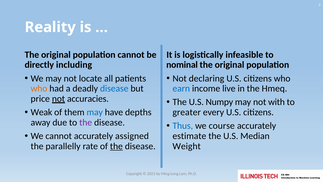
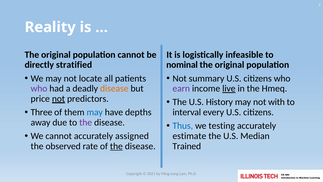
including: including -> stratified
declaring: declaring -> summary
who at (39, 88) colour: orange -> purple
disease at (114, 88) colour: blue -> orange
earn colour: blue -> purple
live underline: none -> present
accuracies: accuracies -> predictors
Numpy: Numpy -> History
Weak: Weak -> Three
greater: greater -> interval
course: course -> testing
parallelly: parallelly -> observed
Weight: Weight -> Trained
